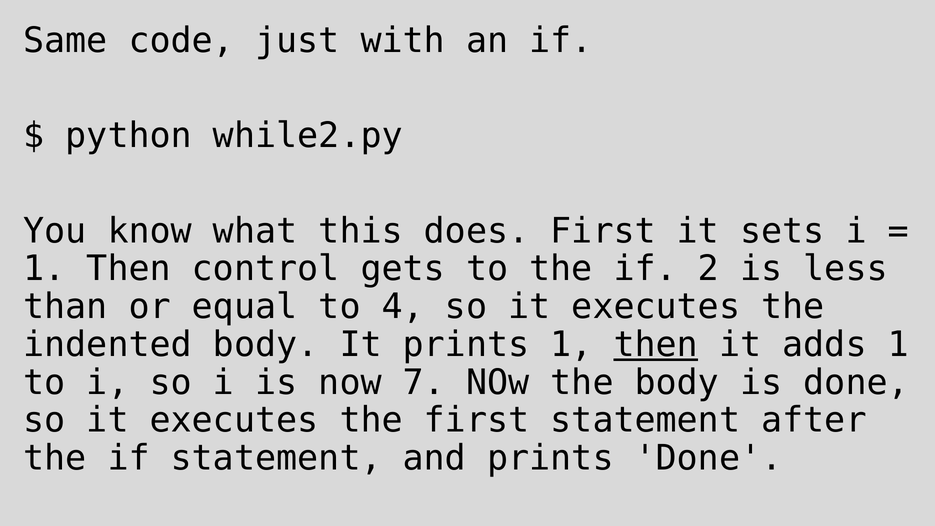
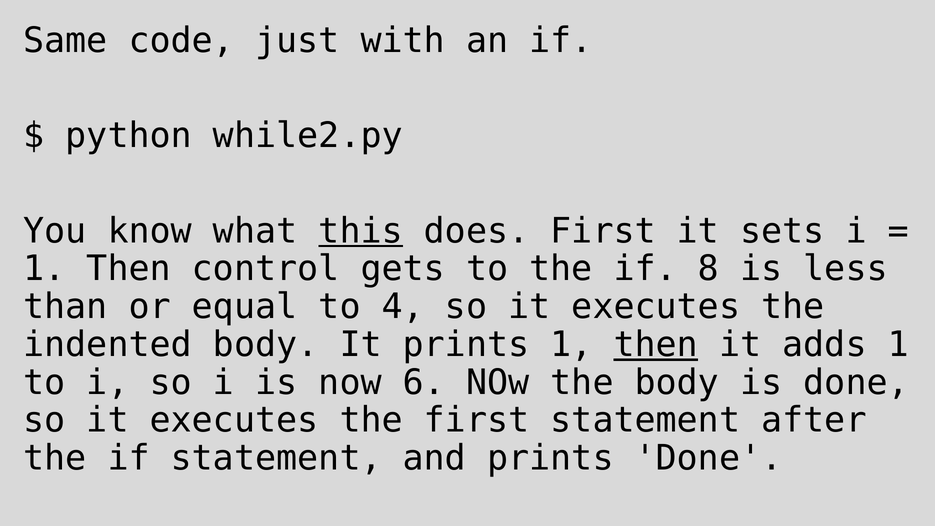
this underline: none -> present
2: 2 -> 8
7: 7 -> 6
